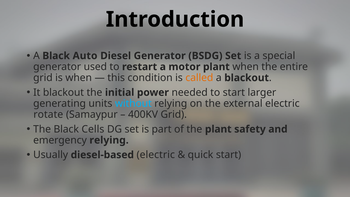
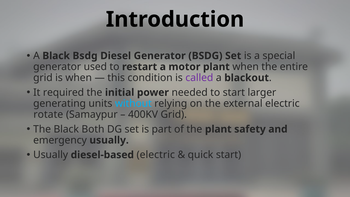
Black Auto: Auto -> Bsdg
called colour: orange -> purple
It blackout: blackout -> required
Cells: Cells -> Both
emergency relying: relying -> usually
